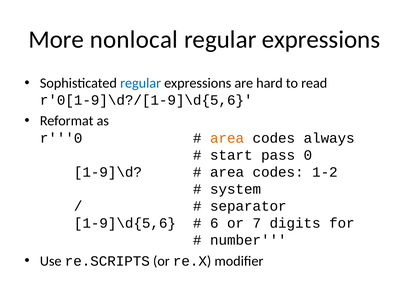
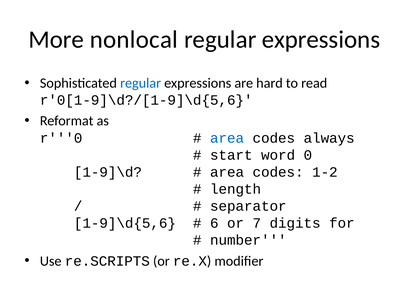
area at (227, 138) colour: orange -> blue
pass: pass -> word
system: system -> length
